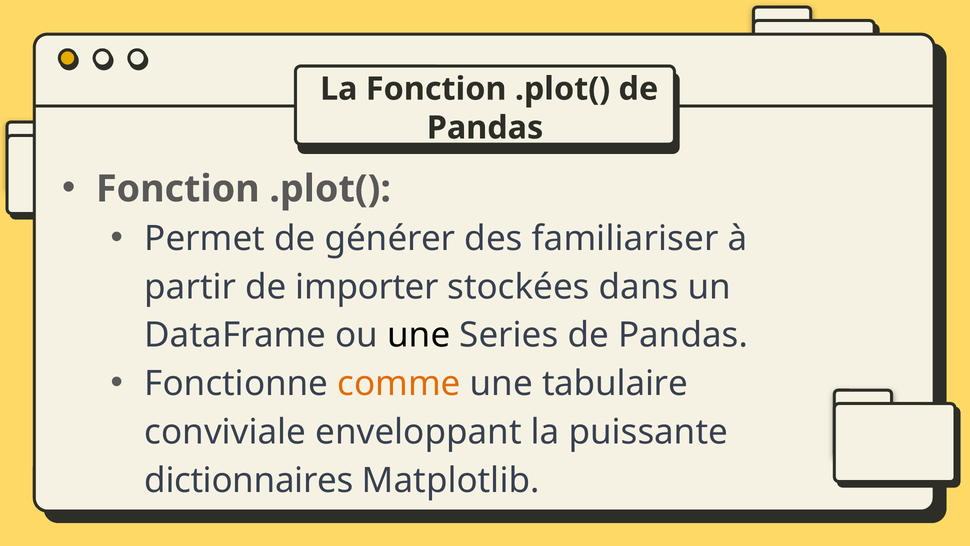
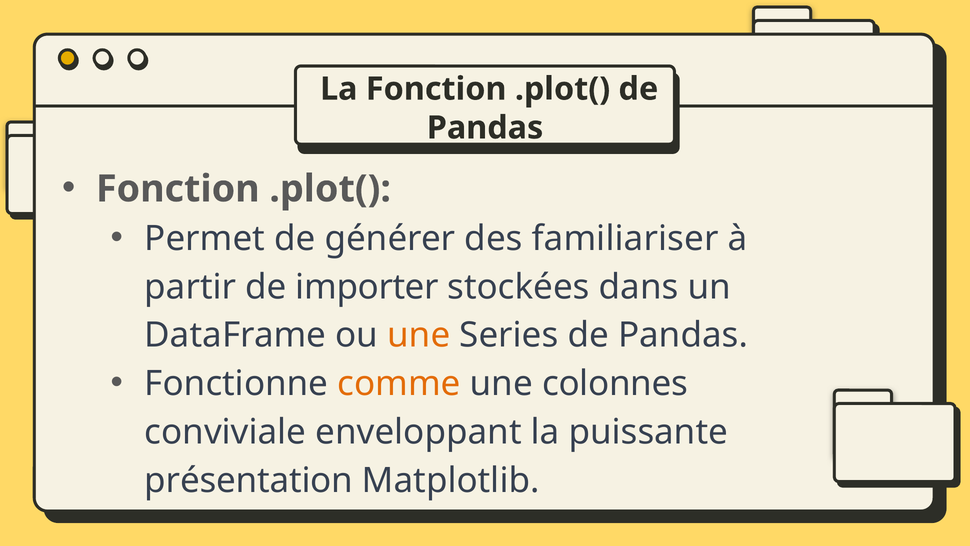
une at (419, 335) colour: black -> orange
tabulaire: tabulaire -> colonnes
dictionnaires: dictionnaires -> présentation
